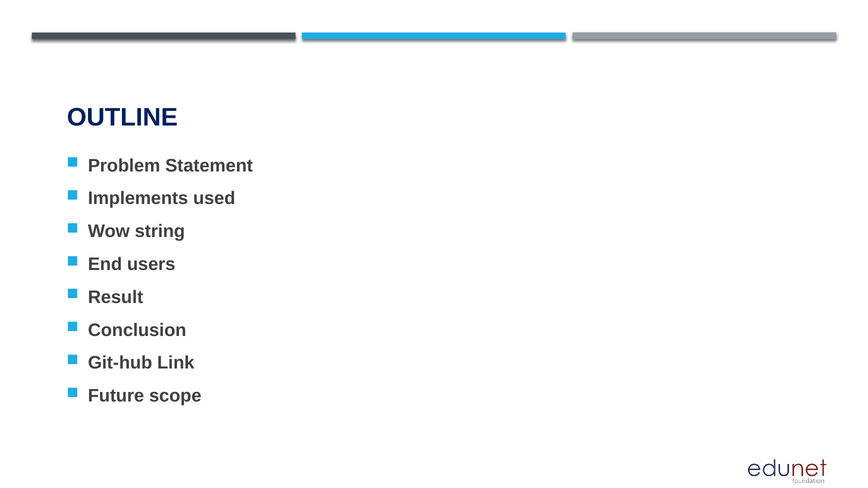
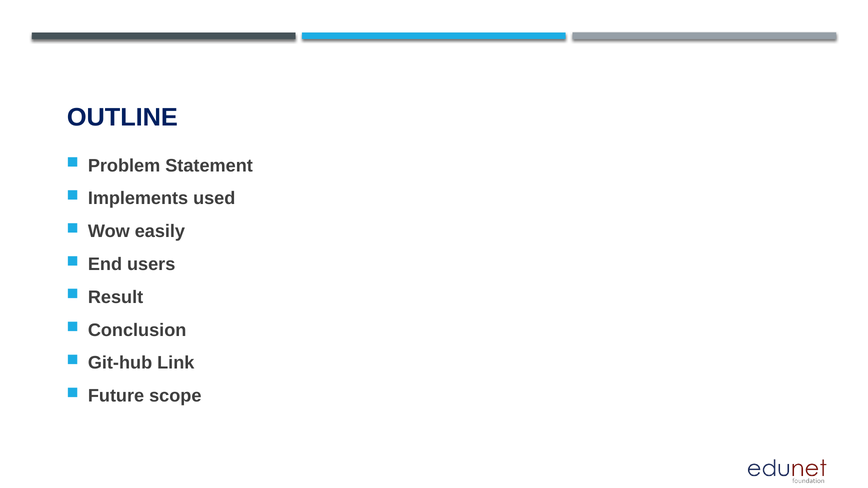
string: string -> easily
